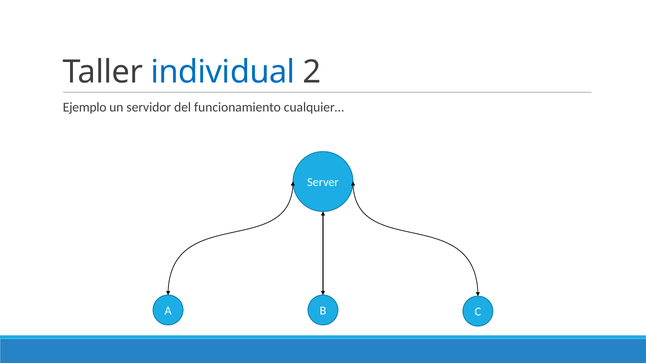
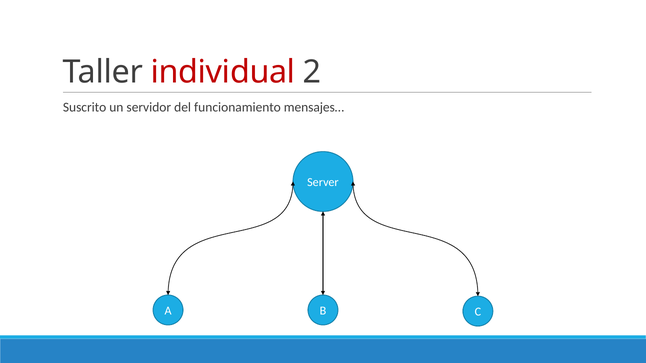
individual colour: blue -> red
Ejemplo: Ejemplo -> Suscrito
cualquier…: cualquier… -> mensajes…
